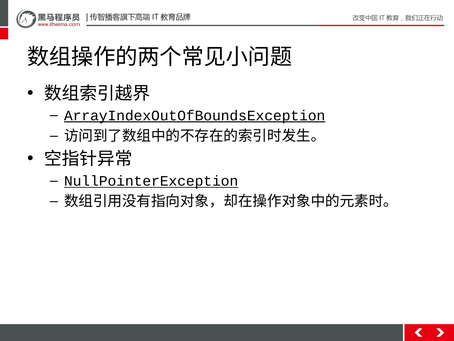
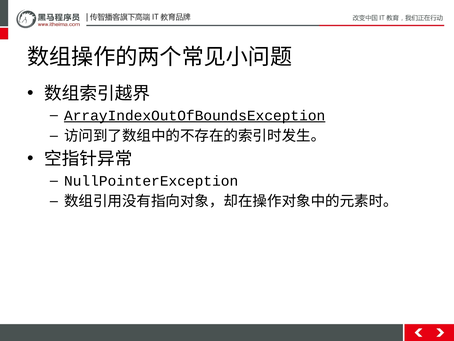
NullPointerException underline: present -> none
